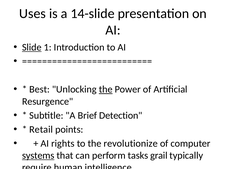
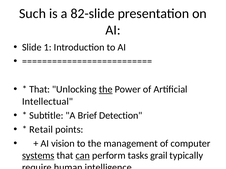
Uses at (32, 14): Uses -> Such
14-slide: 14-slide -> 82-slide
Slide at (32, 47) underline: present -> none
Best at (40, 90): Best -> That
Resurgence at (48, 102): Resurgence -> Intellectual
AI rights: rights -> vision
the revolutionize: revolutionize -> management
can at (83, 156) underline: none -> present
